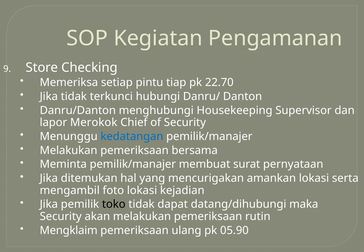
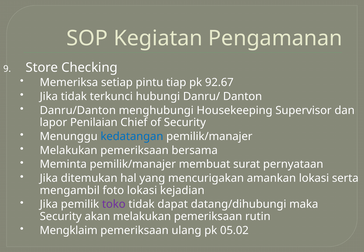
22.70: 22.70 -> 92.67
Merokok: Merokok -> Penilaian
toko colour: black -> purple
05.90: 05.90 -> 05.02
